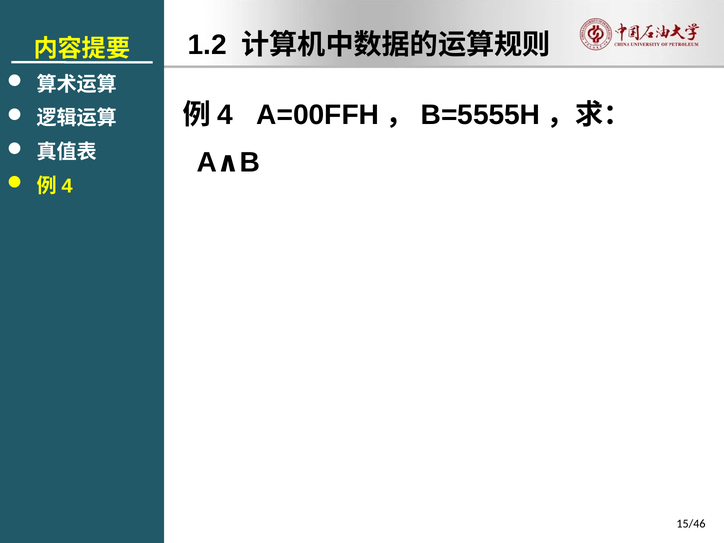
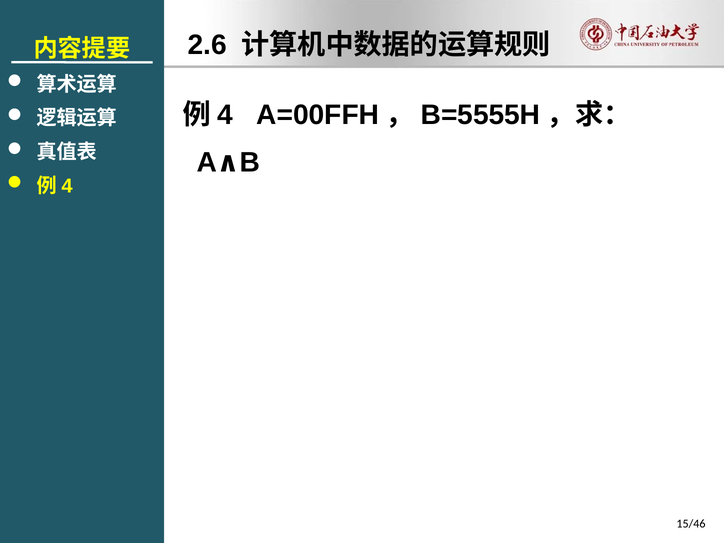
1.2: 1.2 -> 2.6
